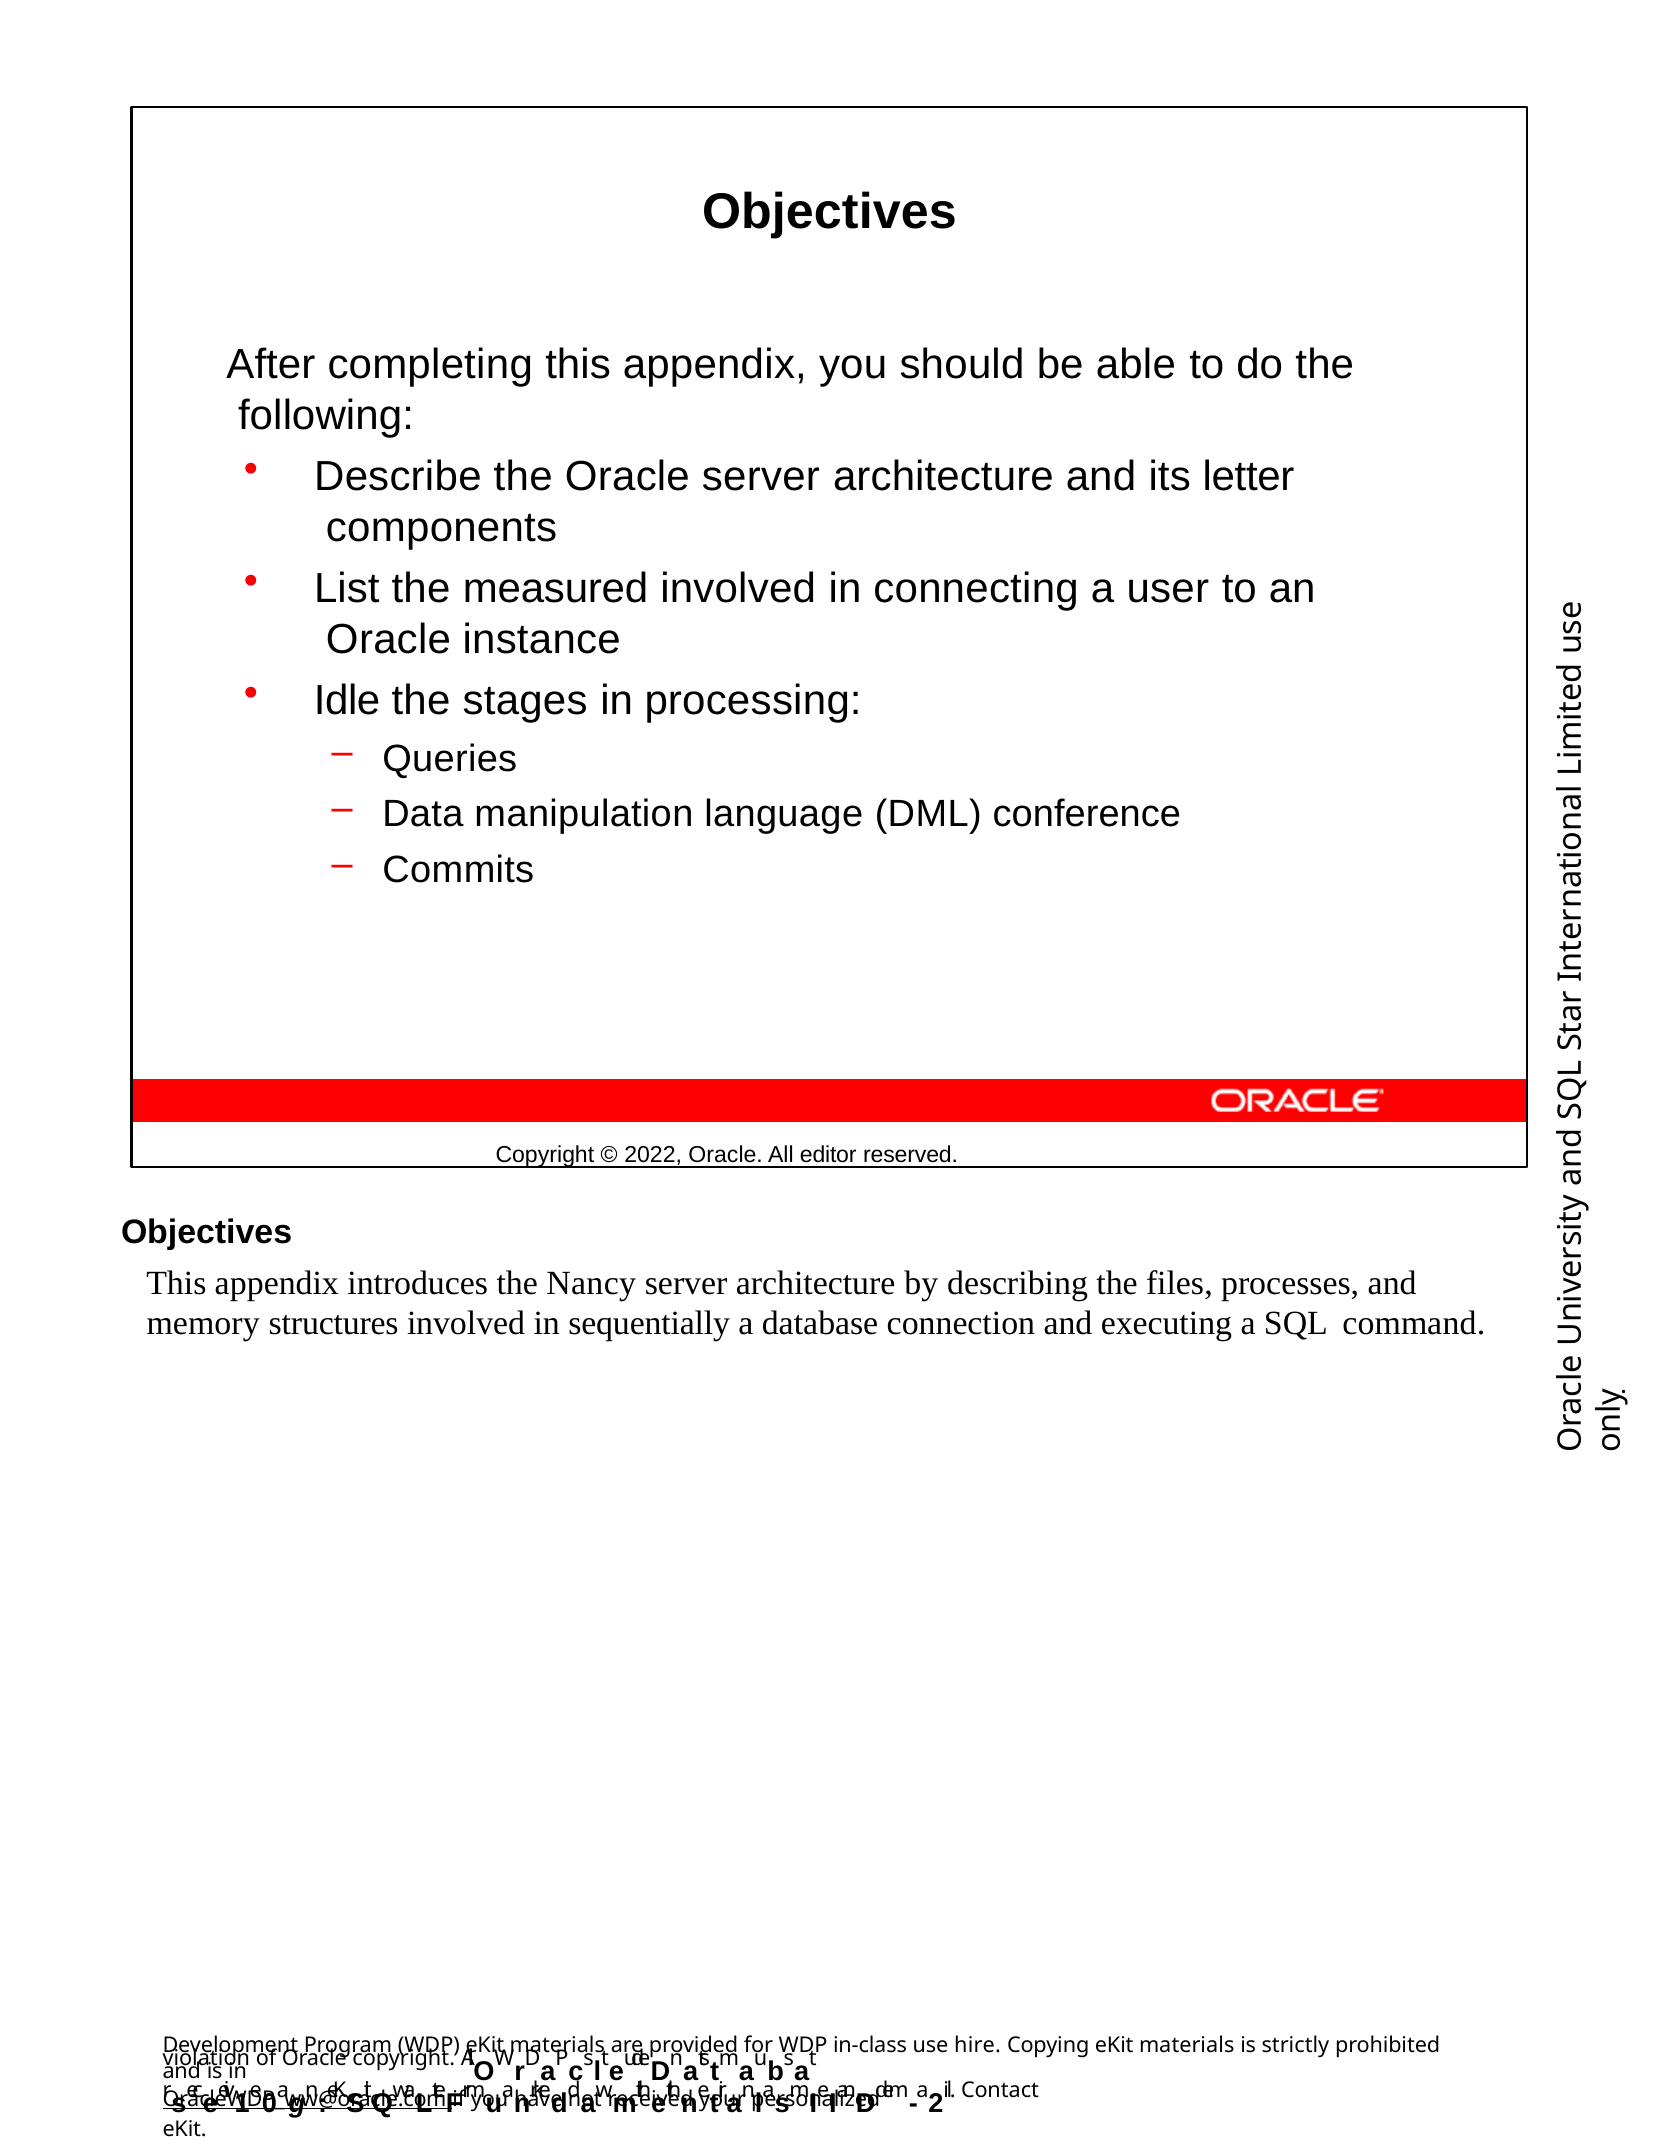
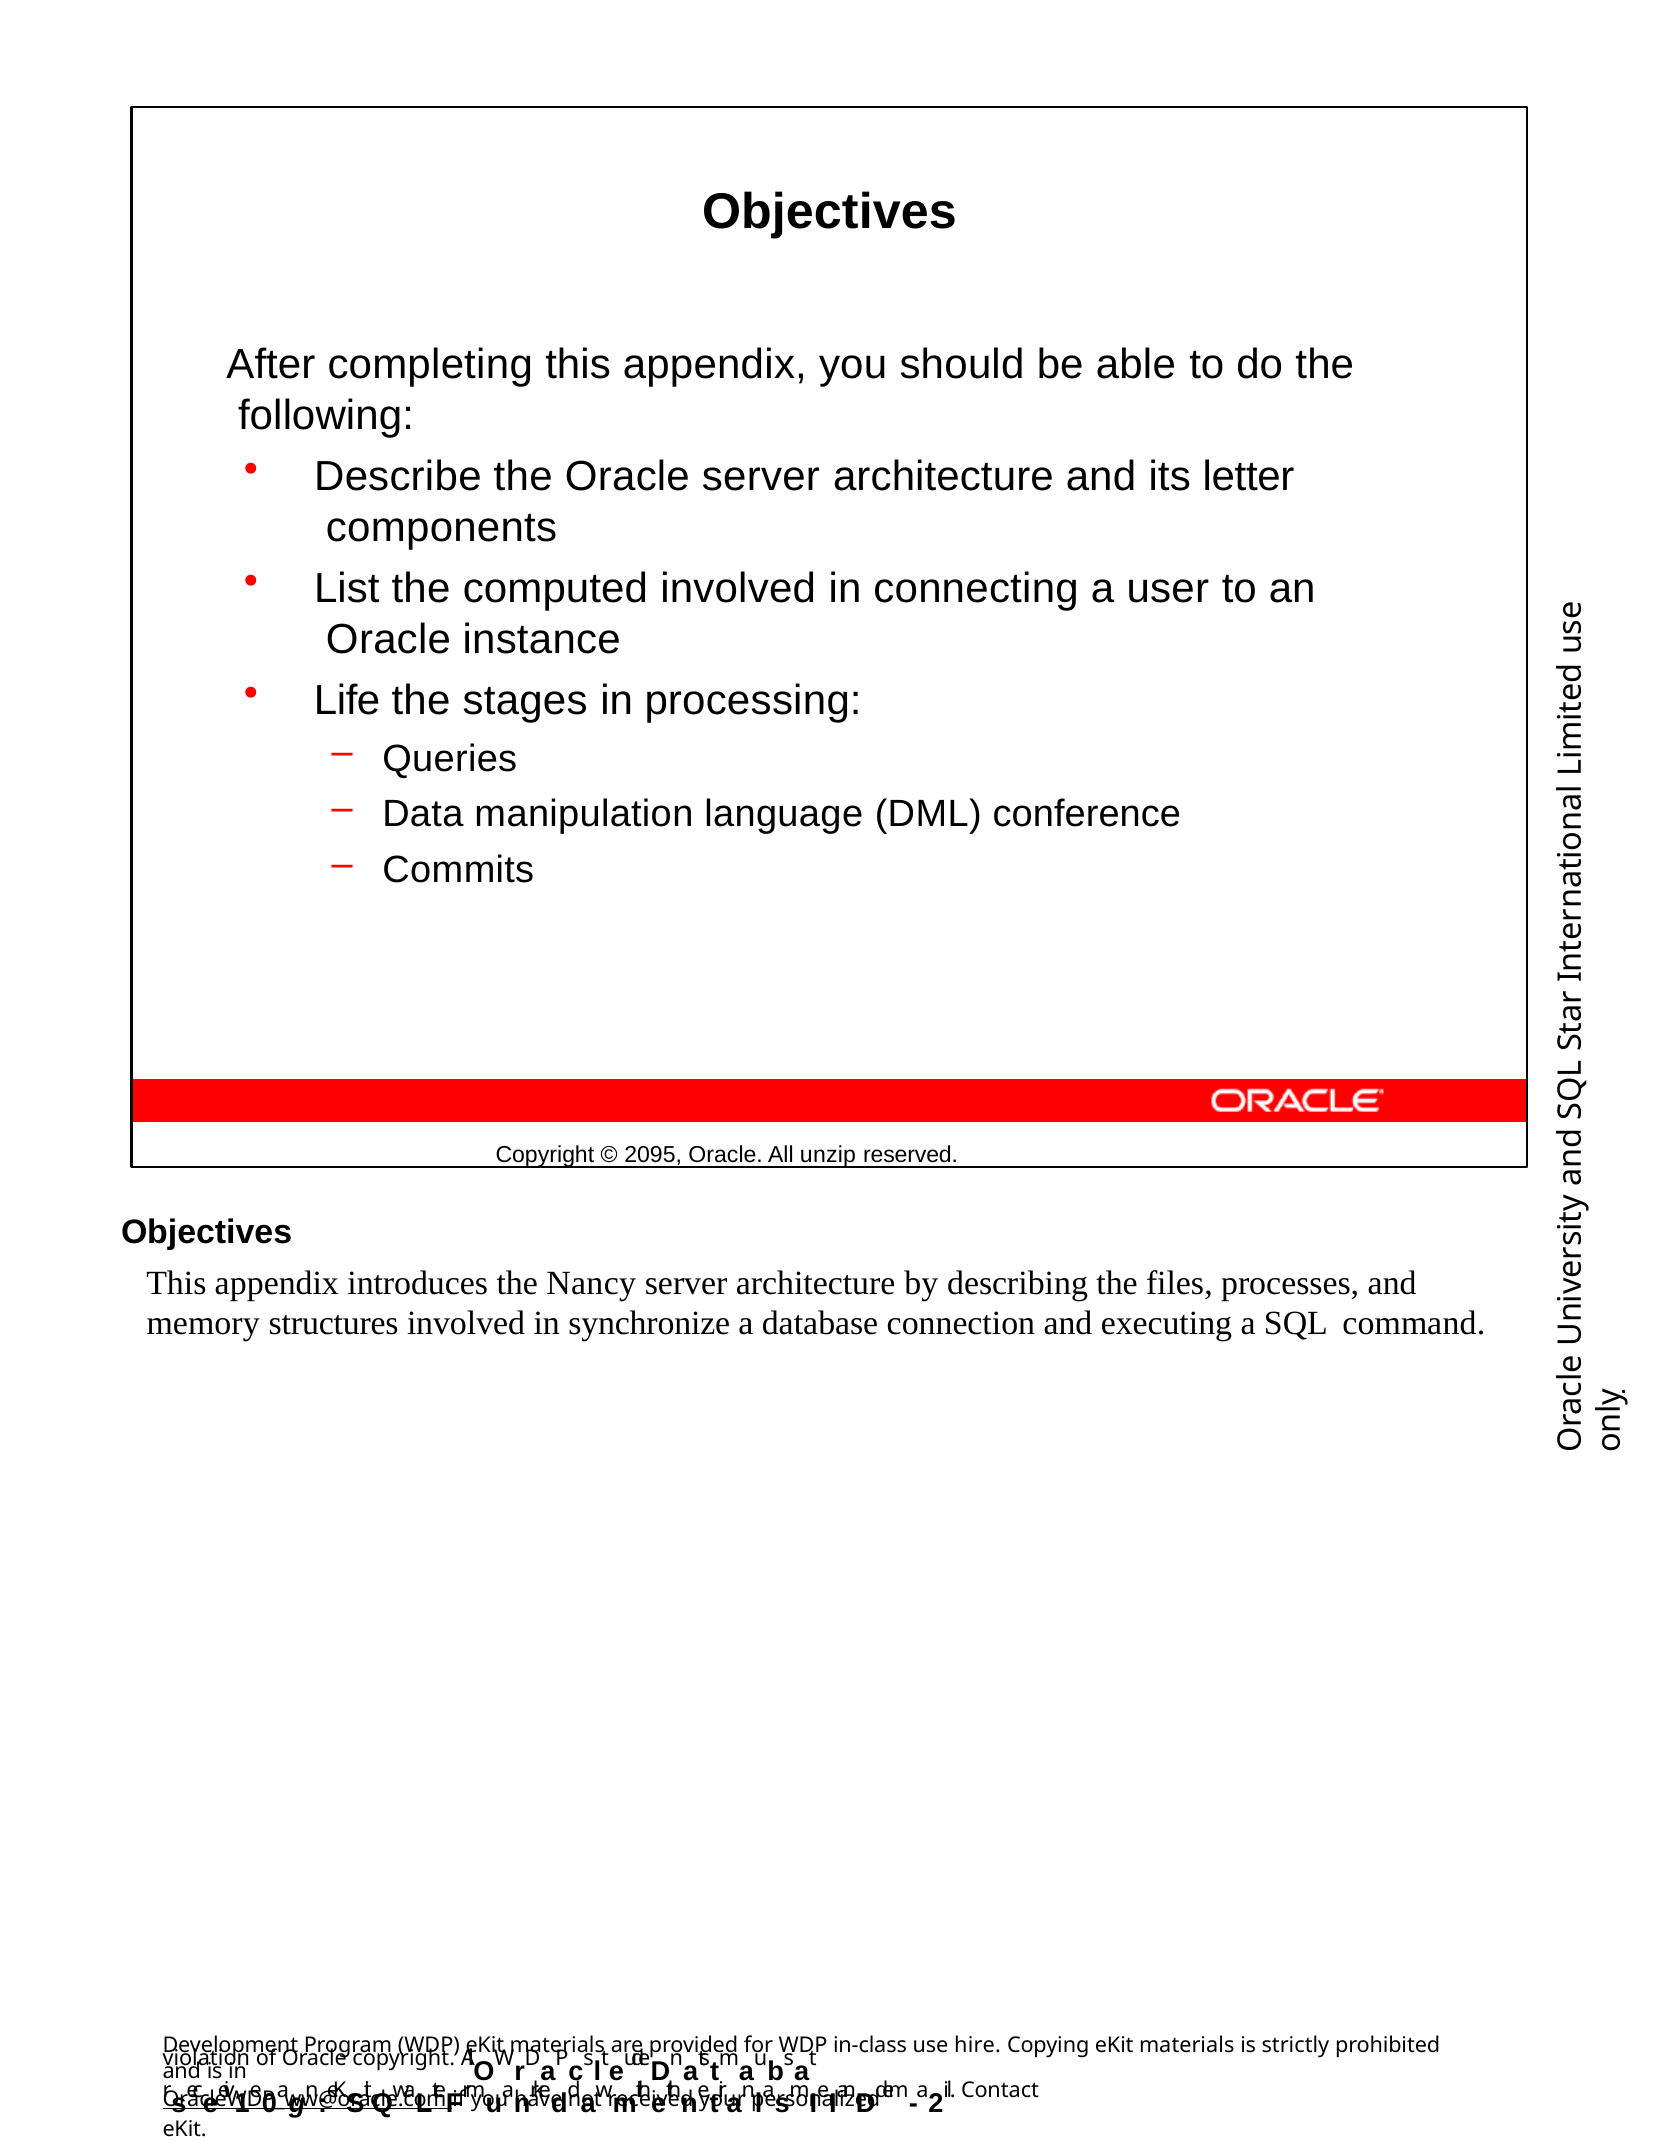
measured: measured -> computed
Idle: Idle -> Life
2022: 2022 -> 2095
editor: editor -> unzip
sequentially: sequentially -> synchronize
